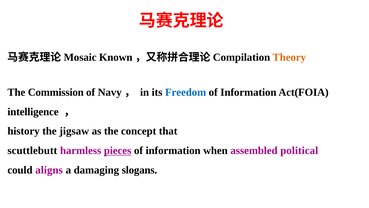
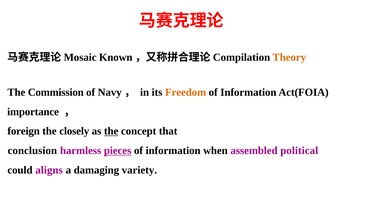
Freedom colour: blue -> orange
intelligence: intelligence -> importance
history: history -> foreign
jigsaw: jigsaw -> closely
the at (111, 131) underline: none -> present
scuttlebutt: scuttlebutt -> conclusion
slogans: slogans -> variety
